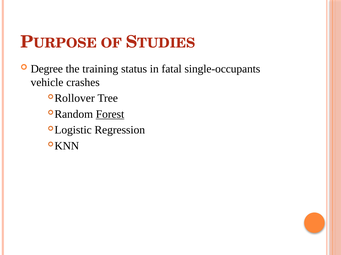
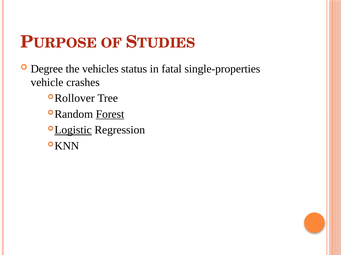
training: training -> vehicles
single-occupants: single-occupants -> single-properties
Logistic underline: none -> present
